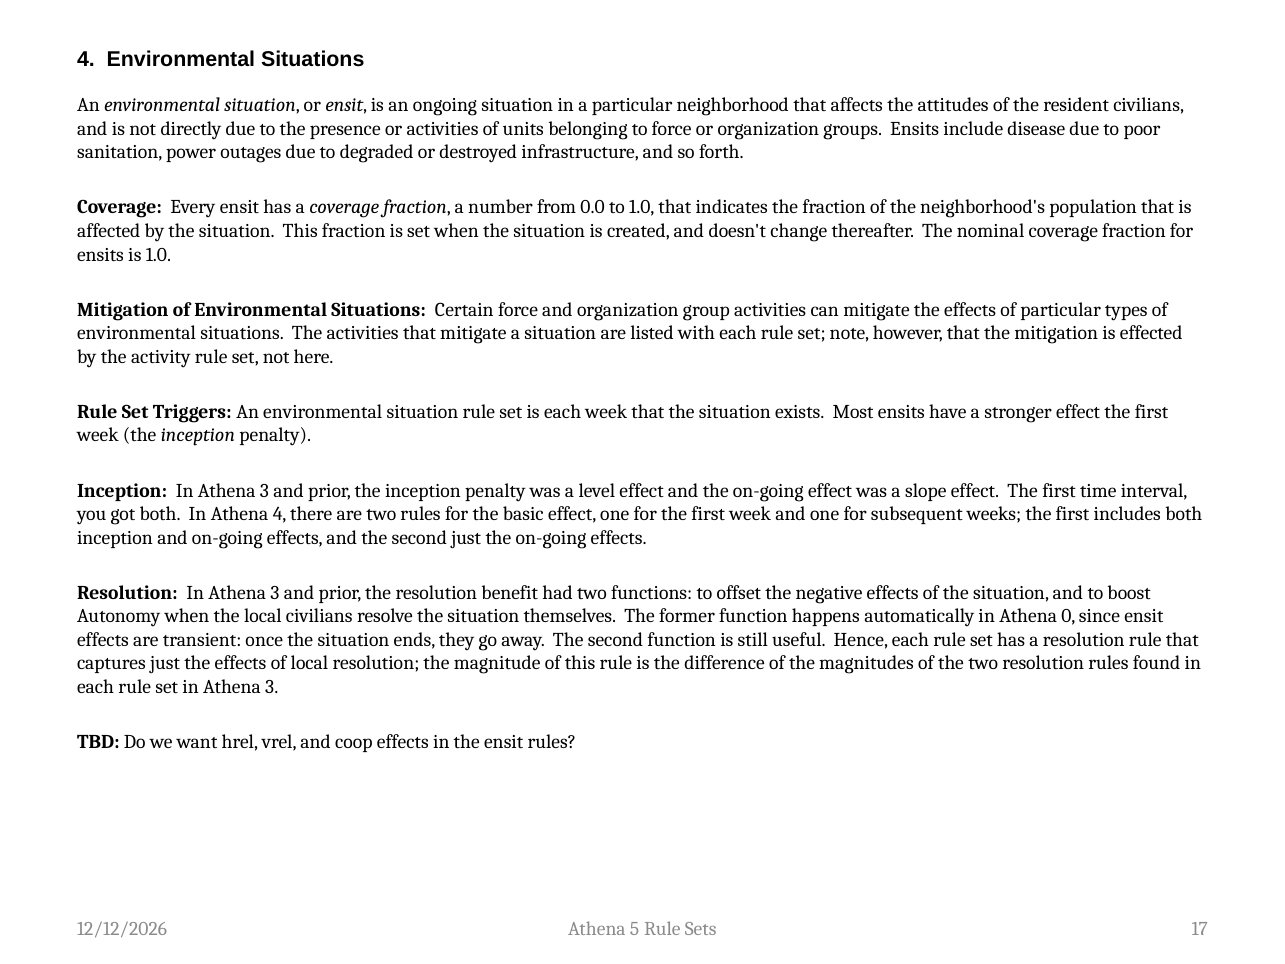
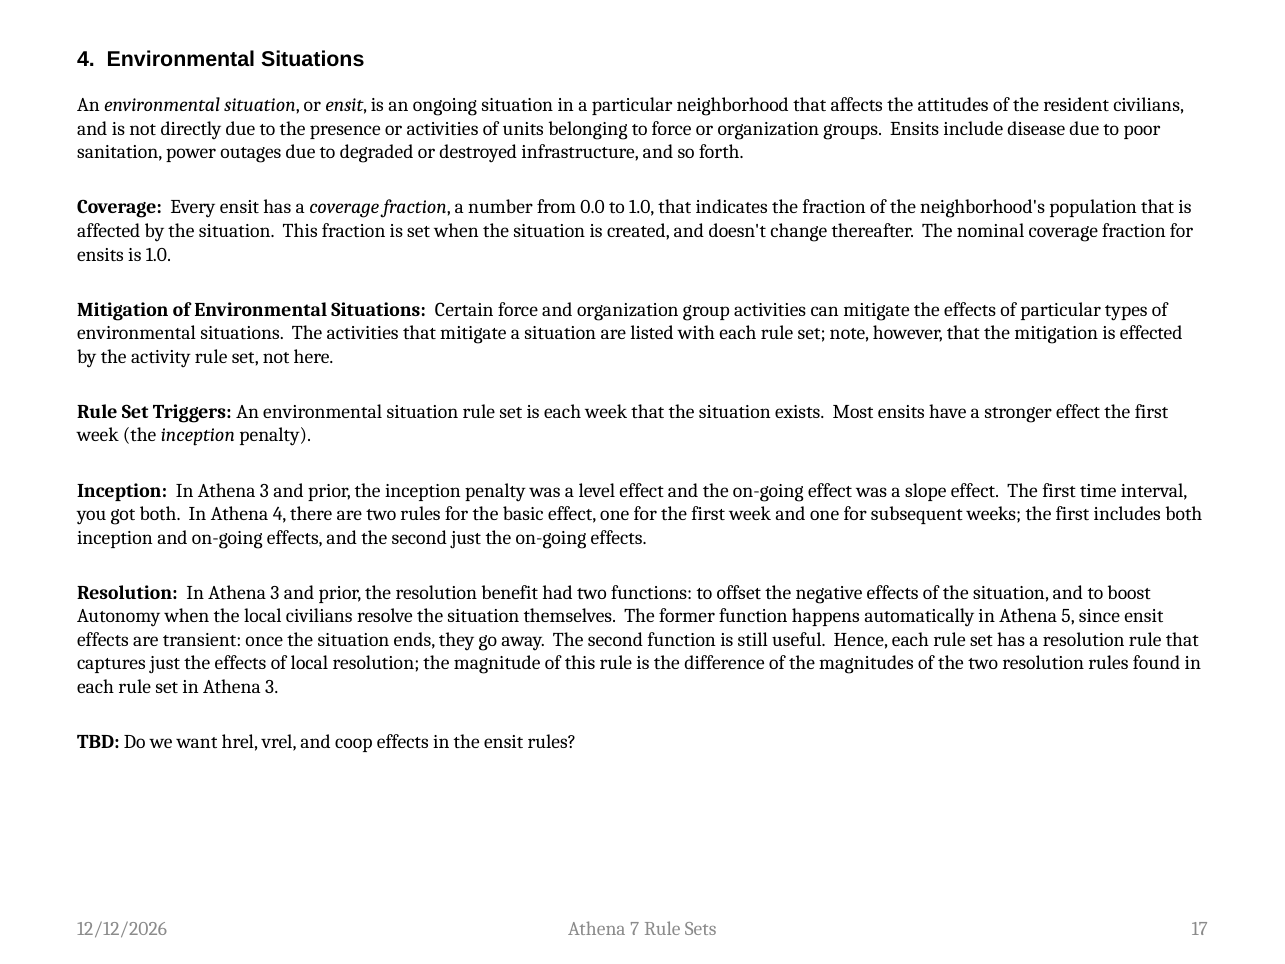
0: 0 -> 5
5: 5 -> 7
